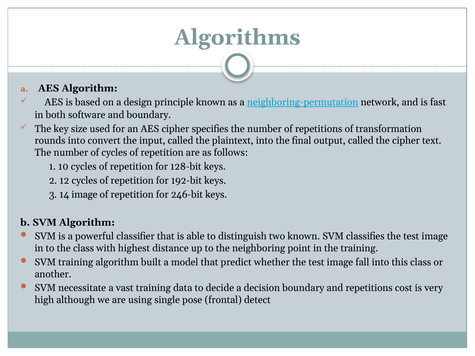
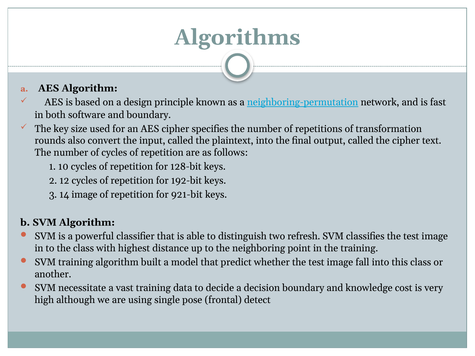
rounds into: into -> also
246-bit: 246-bit -> 921-bit
two known: known -> refresh
and repetitions: repetitions -> knowledge
